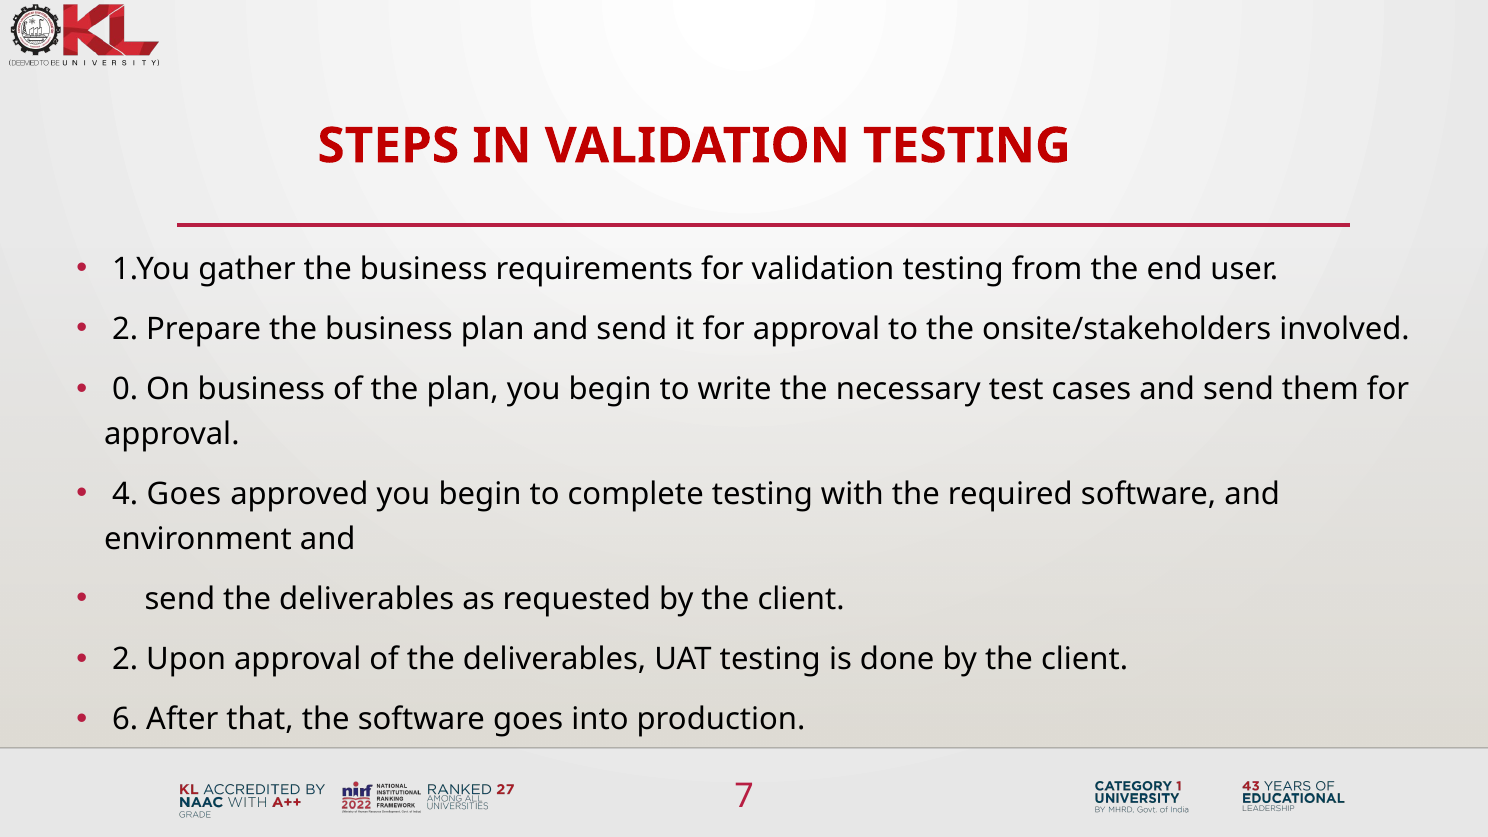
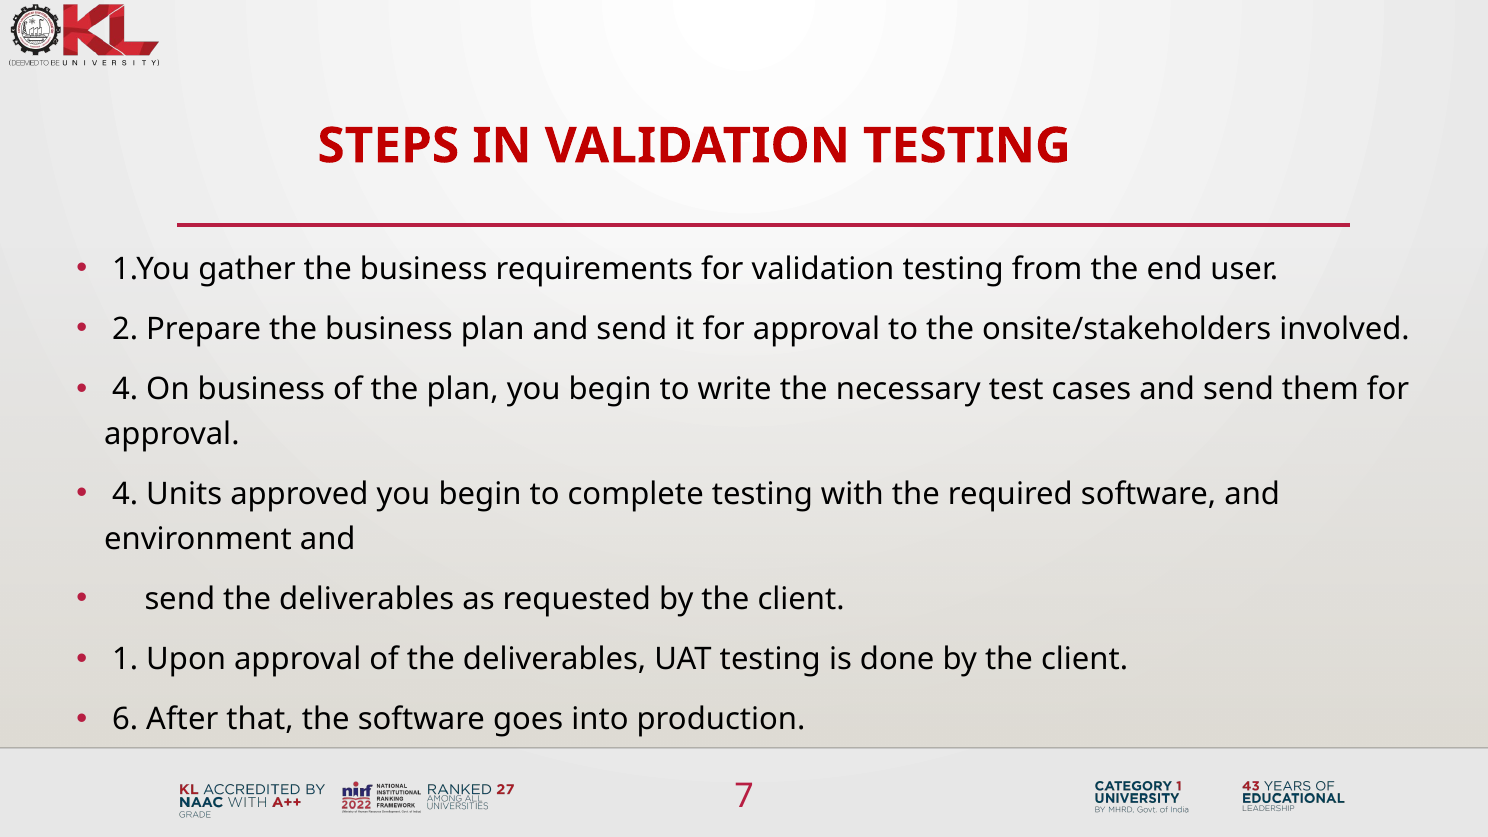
0 at (125, 390): 0 -> 4
4 Goes: Goes -> Units
2 at (125, 660): 2 -> 1
